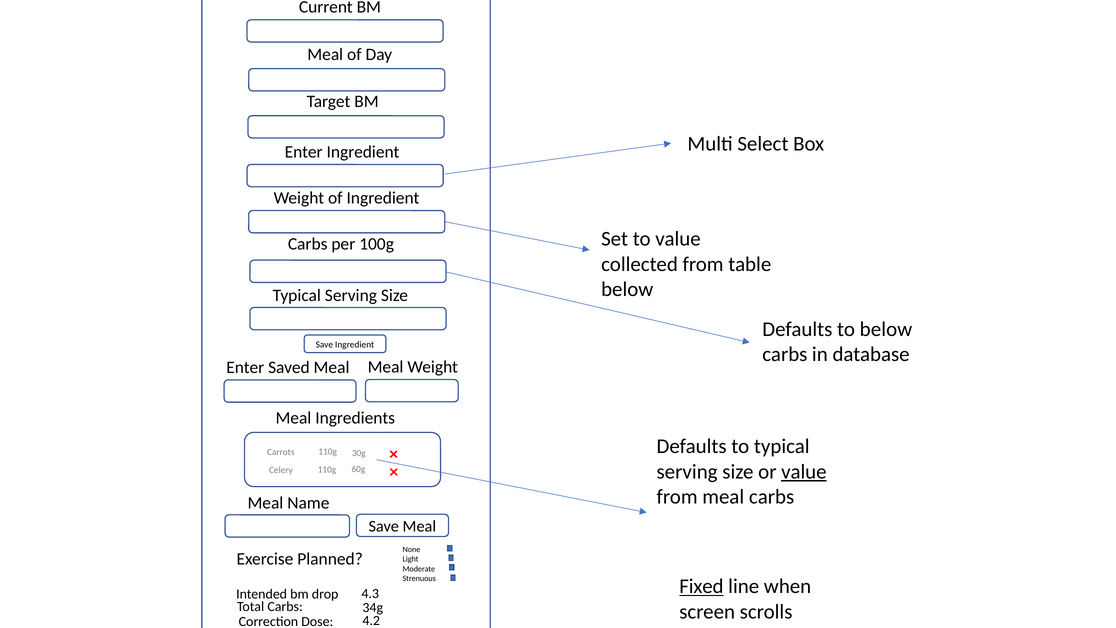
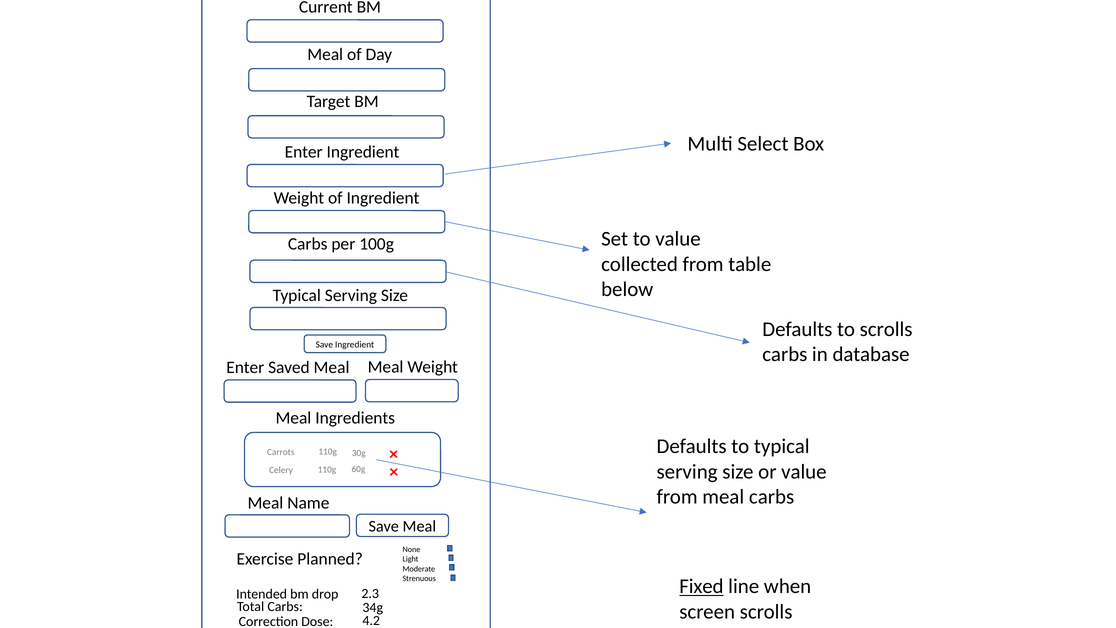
to below: below -> scrolls
value at (804, 471) underline: present -> none
4.3: 4.3 -> 2.3
